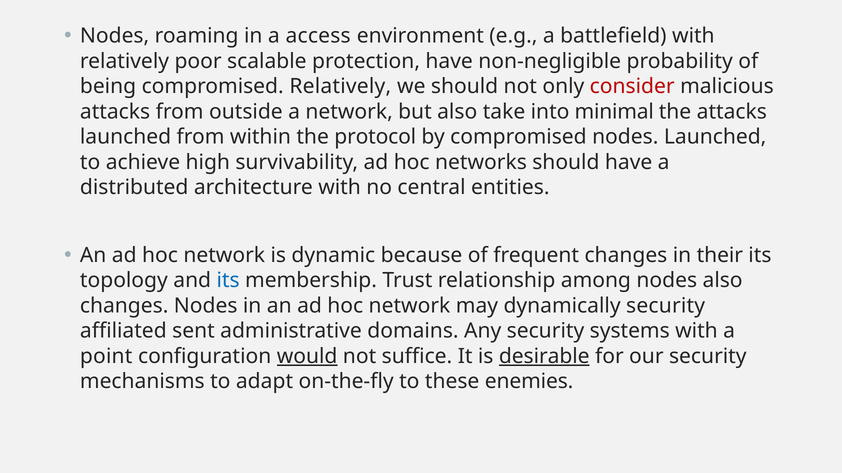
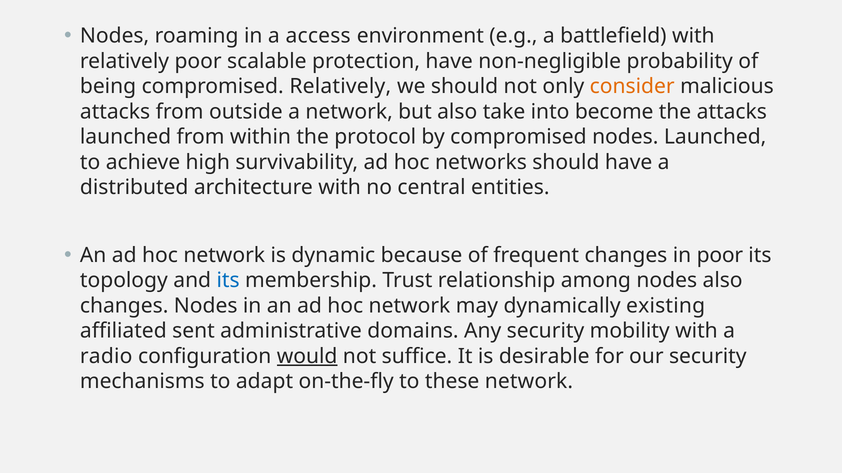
consider colour: red -> orange
minimal: minimal -> become
in their: their -> poor
dynamically security: security -> existing
systems: systems -> mobility
point: point -> radio
desirable underline: present -> none
these enemies: enemies -> network
